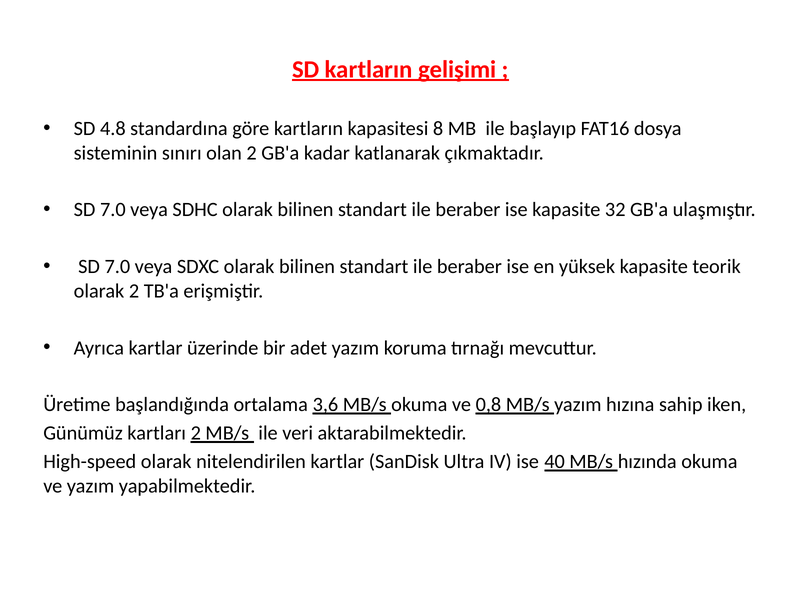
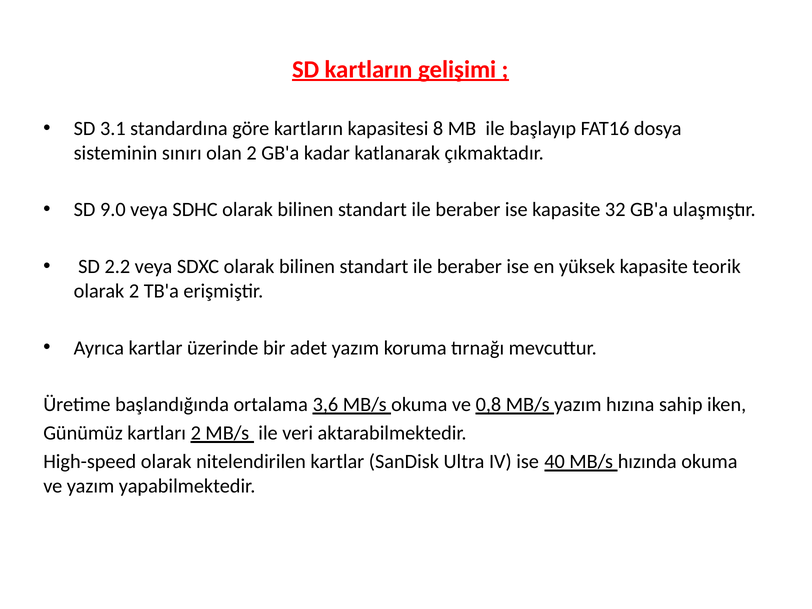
4.8: 4.8 -> 3.1
7.0 at (113, 210): 7.0 -> 9.0
7.0 at (117, 267): 7.0 -> 2.2
